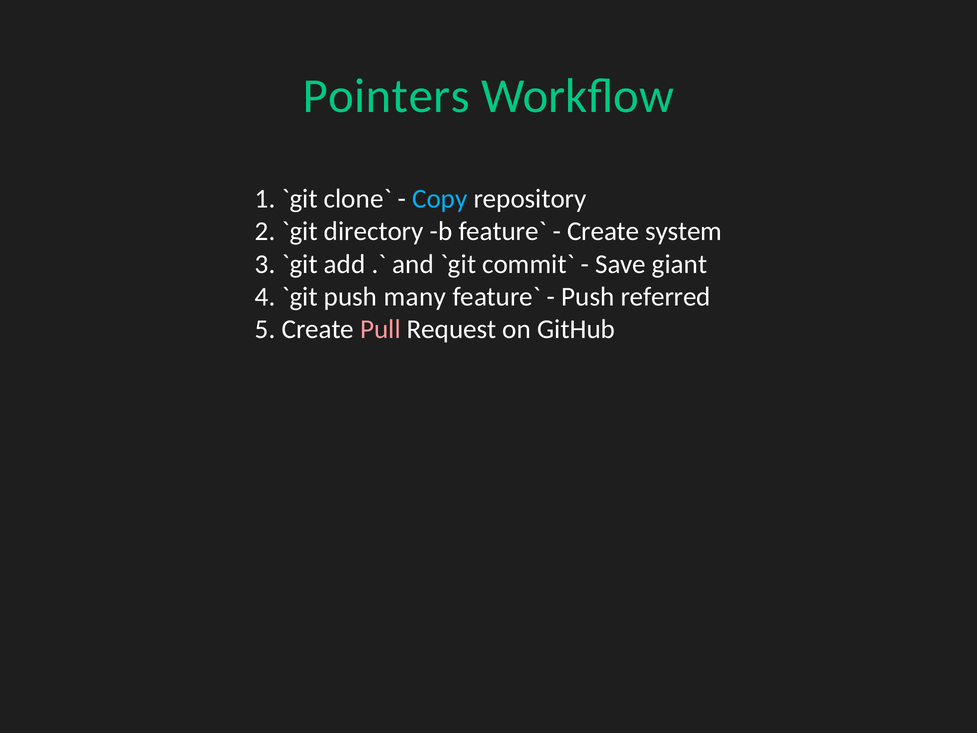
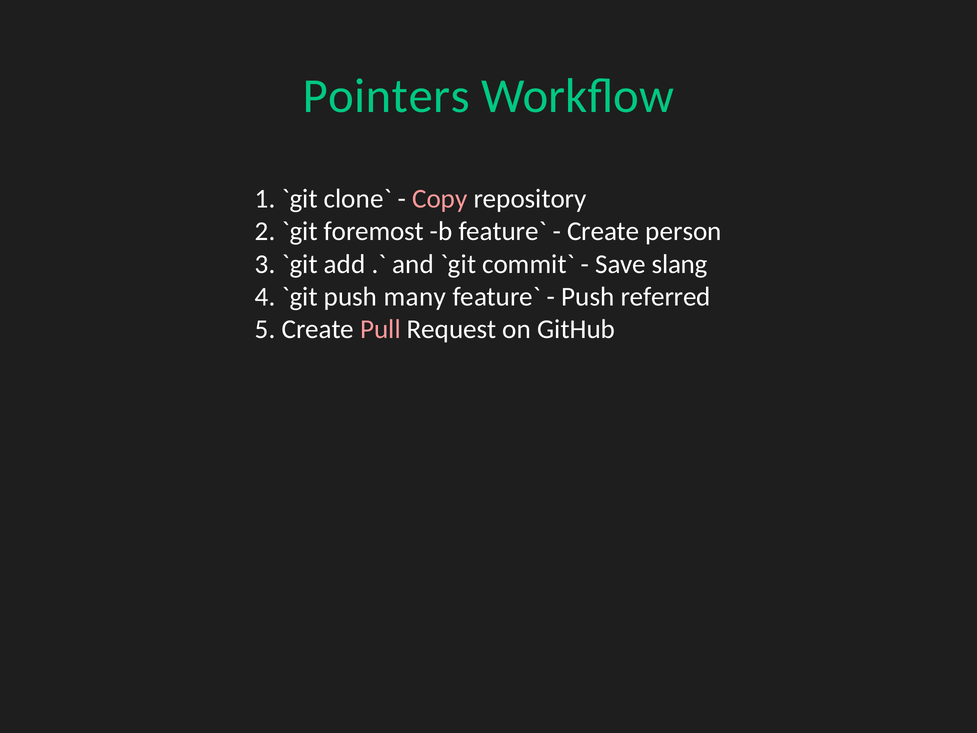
Copy colour: light blue -> pink
directory: directory -> foremost
system: system -> person
giant: giant -> slang
